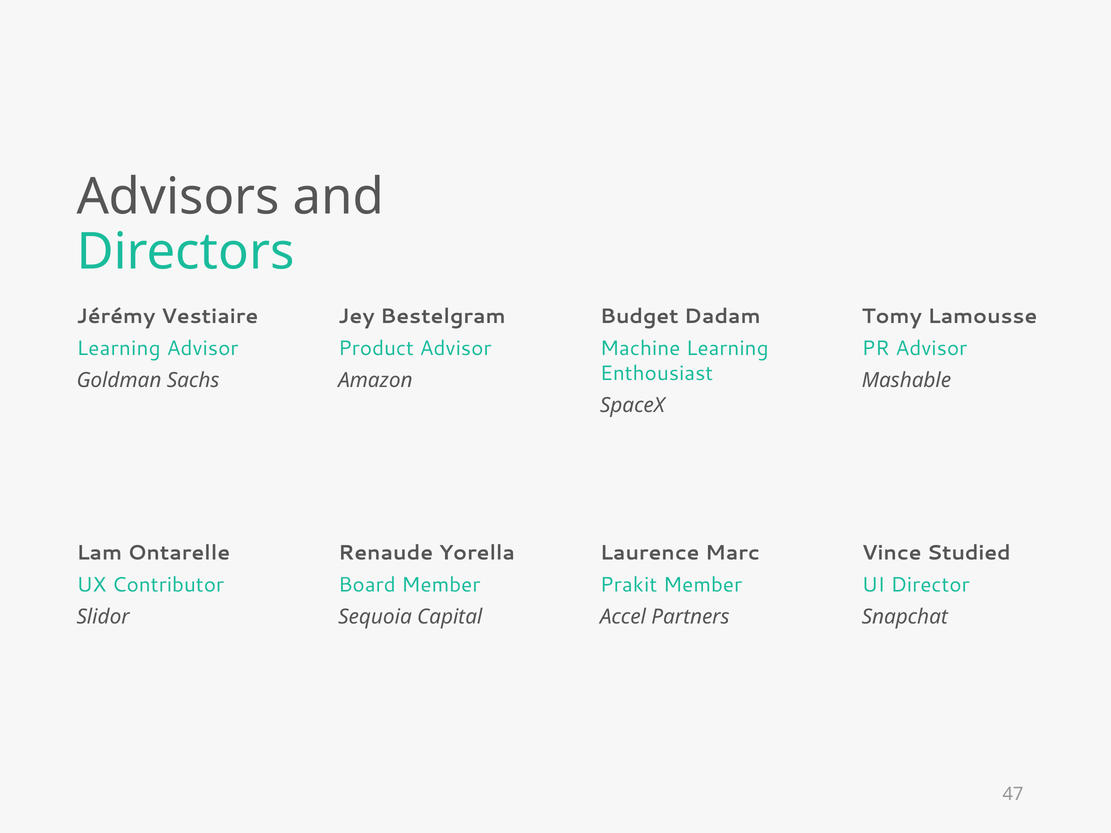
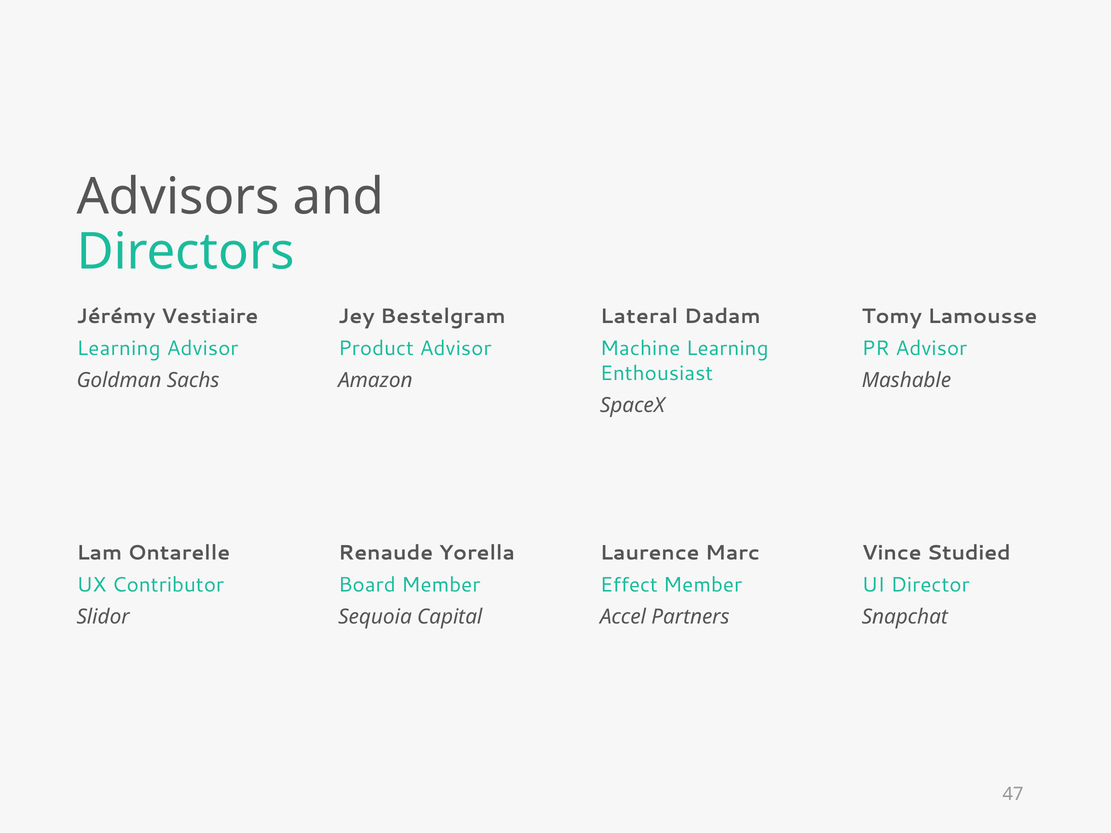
Budget: Budget -> Lateral
Prakit: Prakit -> Effect
